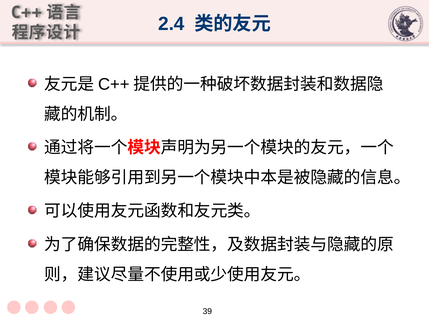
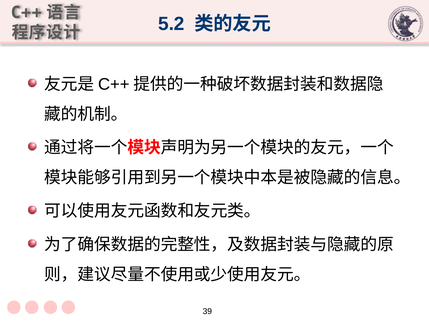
2.4: 2.4 -> 5.2
